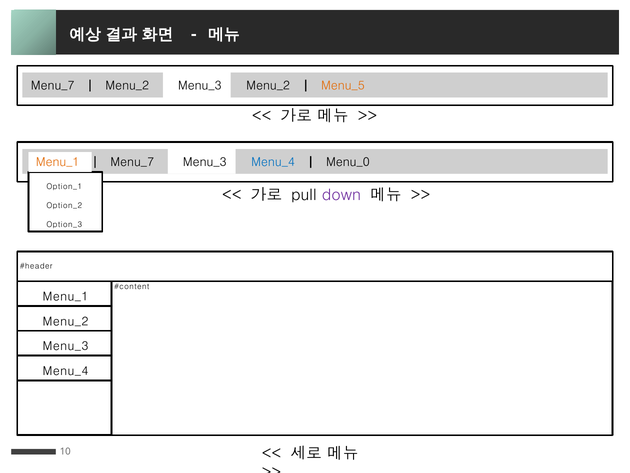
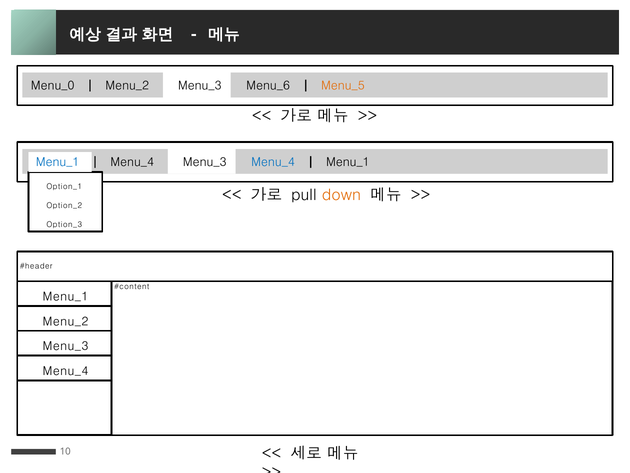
Menu_7 at (53, 86): Menu_7 -> Menu_0
Menu_3 Menu_2: Menu_2 -> Menu_6
Menu_1 at (58, 162) colour: orange -> blue
Menu_7 at (132, 162): Menu_7 -> Menu_4
Menu_0 at (348, 162): Menu_0 -> Menu_1
down colour: purple -> orange
